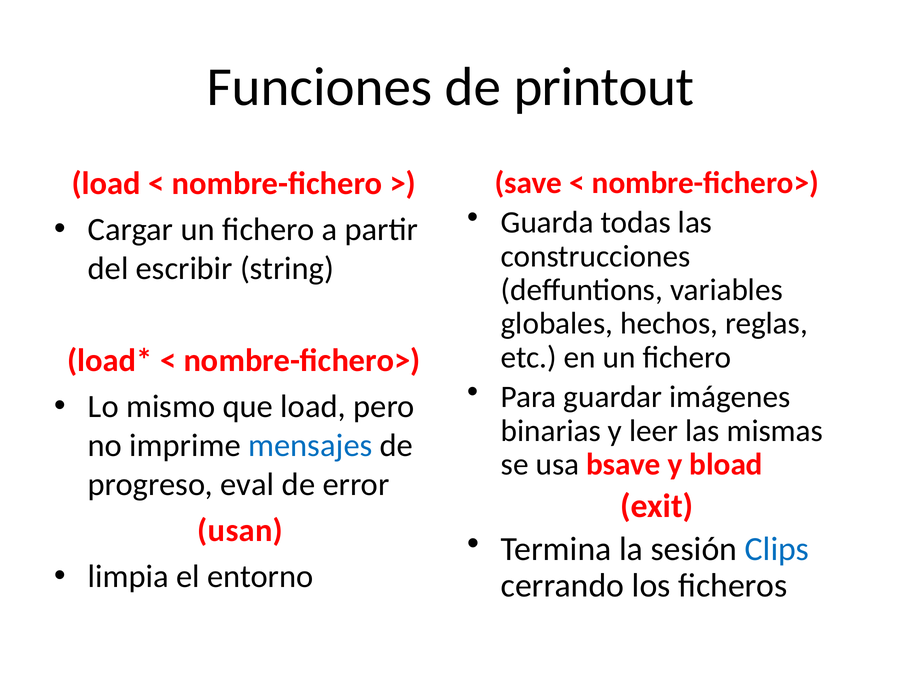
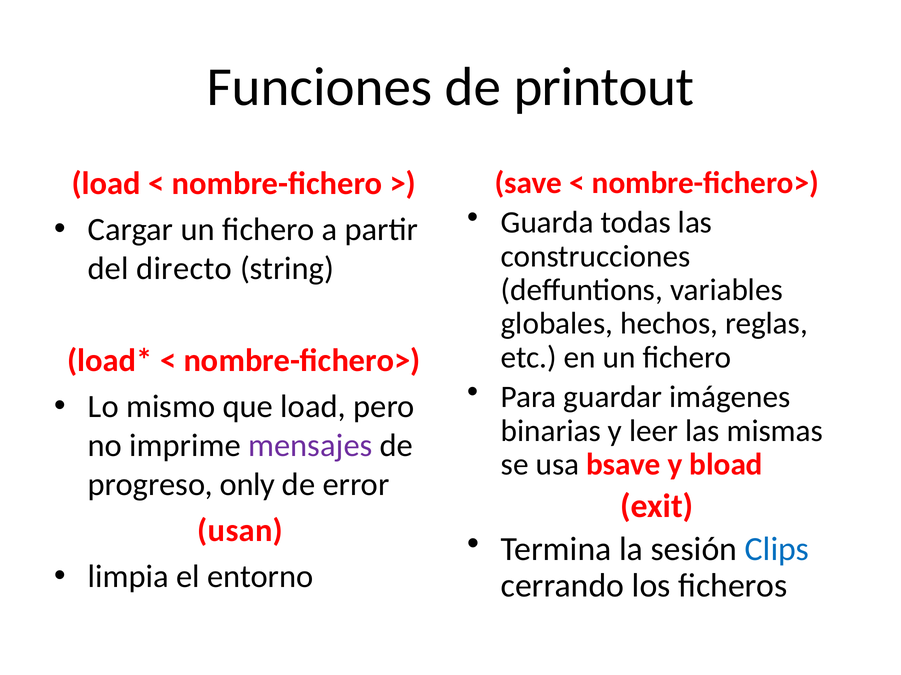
escribir: escribir -> directo
mensajes colour: blue -> purple
eval: eval -> only
